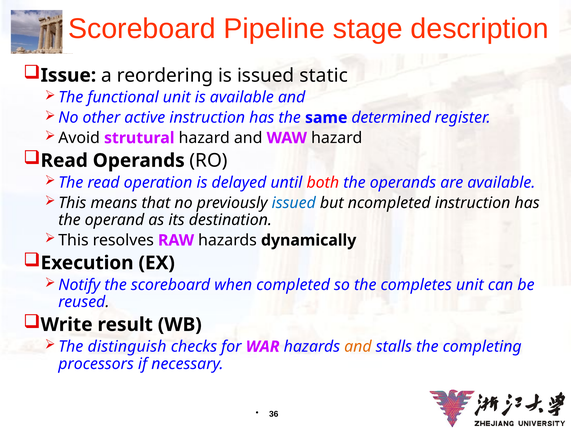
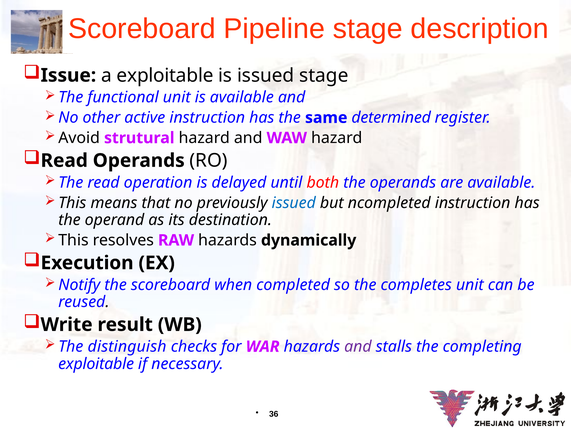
a reordering: reordering -> exploitable
issued static: static -> stage
and at (358, 347) colour: orange -> purple
processors at (96, 364): processors -> exploitable
